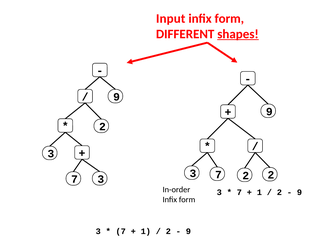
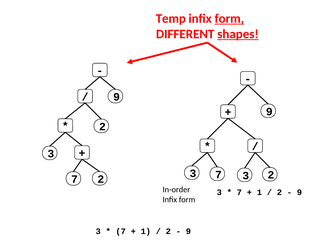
Input: Input -> Temp
form at (229, 18) underline: none -> present
7 2: 2 -> 3
7 3: 3 -> 2
